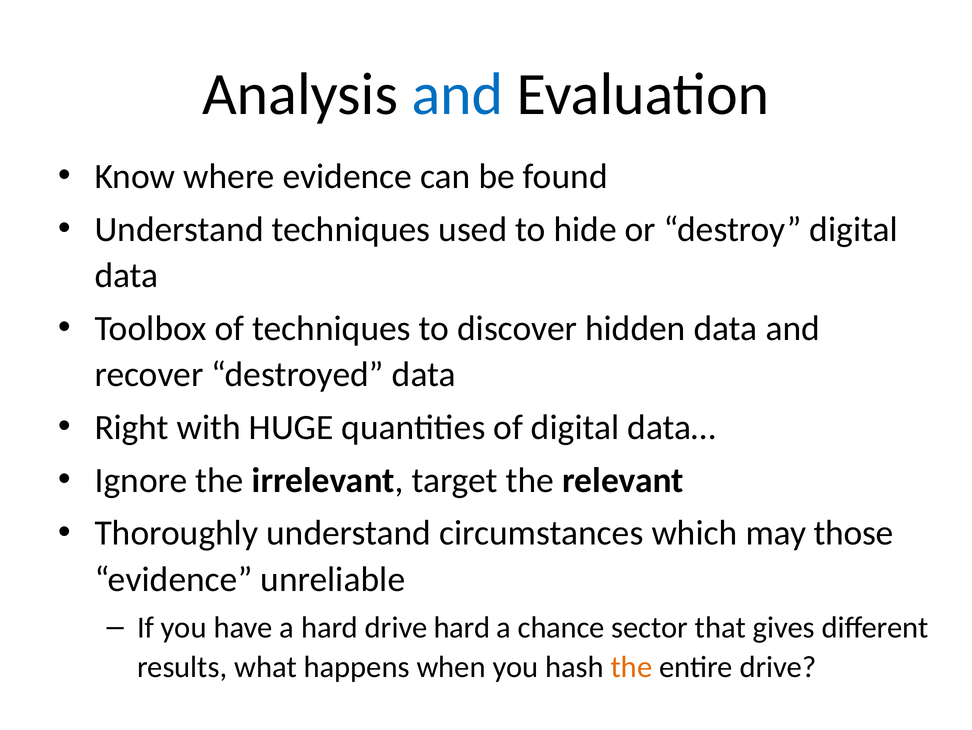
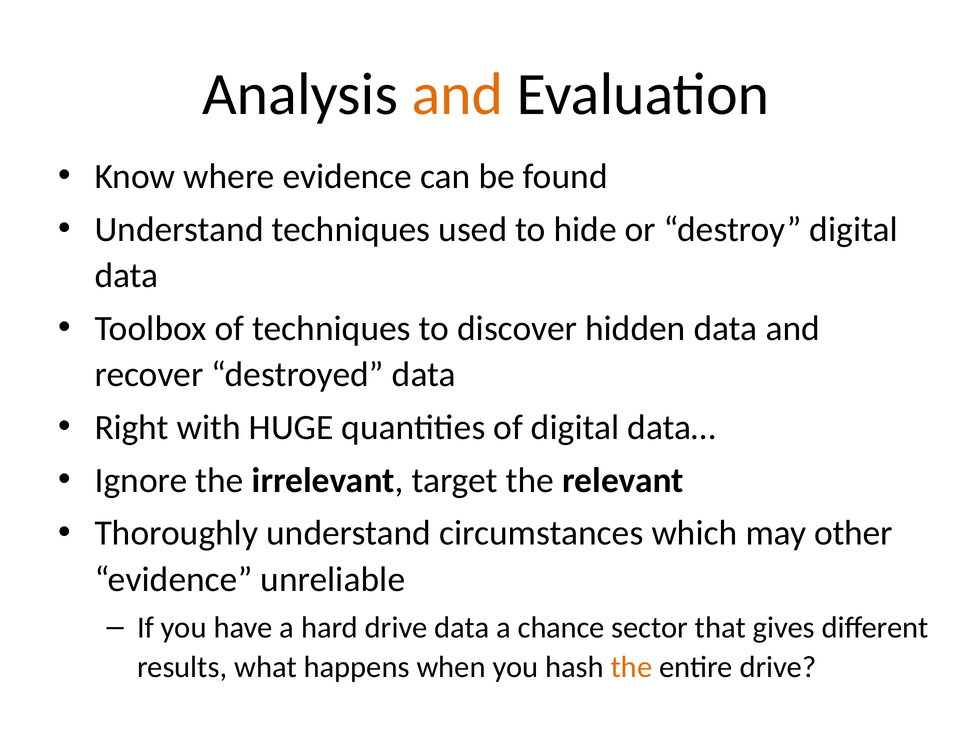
and at (457, 94) colour: blue -> orange
those: those -> other
drive hard: hard -> data
